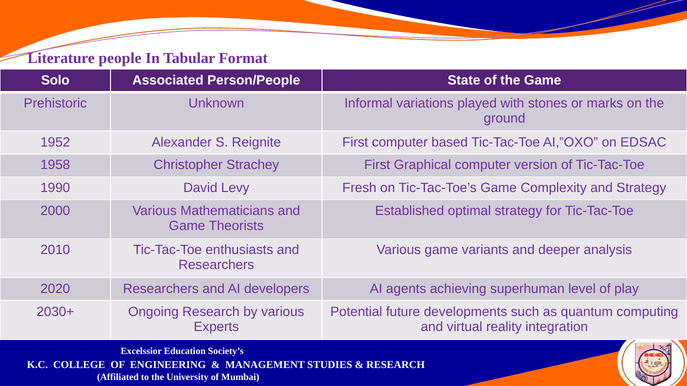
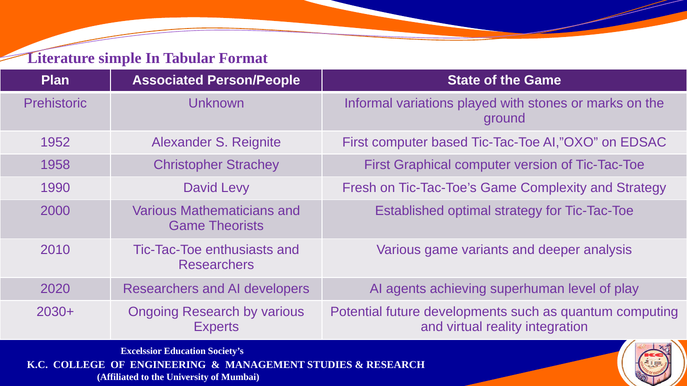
people: people -> simple
Solo: Solo -> Plan
